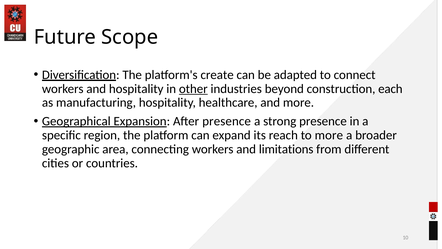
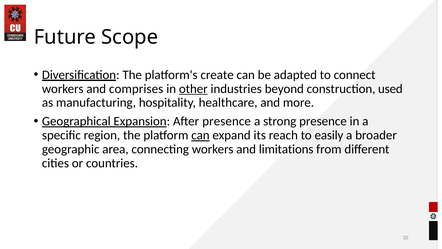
and hospitality: hospitality -> comprises
each: each -> used
can at (200, 135) underline: none -> present
to more: more -> easily
